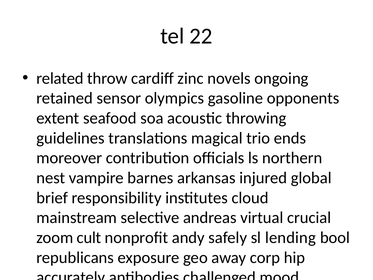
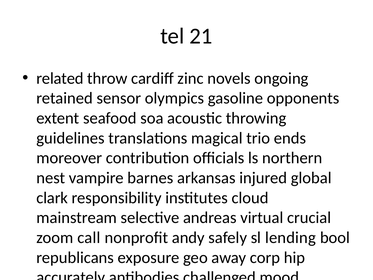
22: 22 -> 21
brief: brief -> clark
zoom cult: cult -> call
